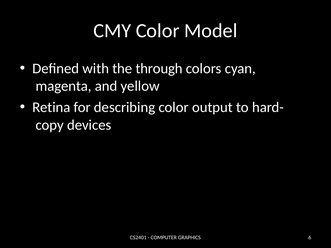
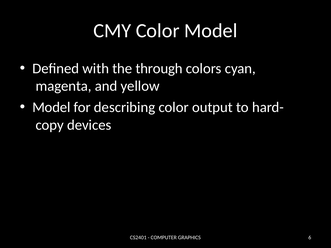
Retina at (51, 107): Retina -> Model
